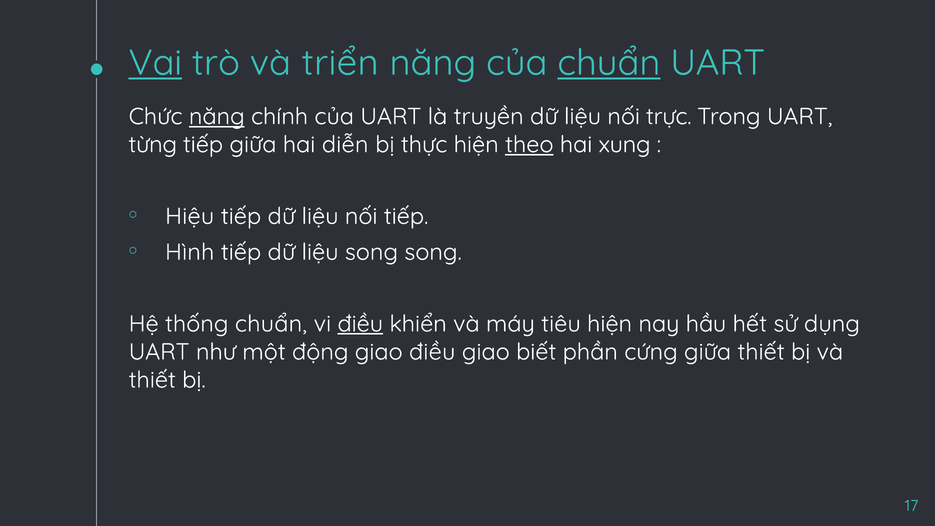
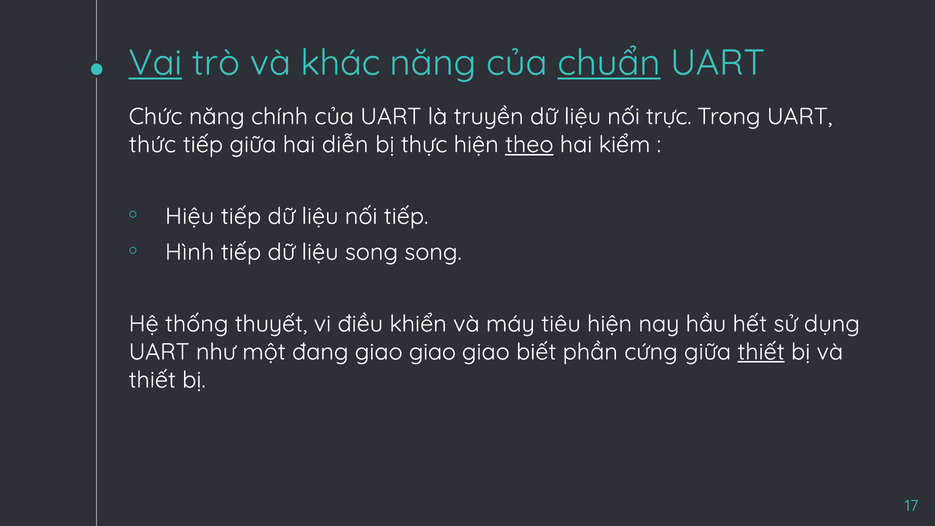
triển: triển -> khác
năng at (217, 116) underline: present -> none
từng: từng -> thức
xung: xung -> kiểm
thống chuẩn: chuẩn -> thuyết
điều at (360, 324) underline: present -> none
động: động -> đang
điều at (432, 352): điều -> giao
thiết at (761, 352) underline: none -> present
